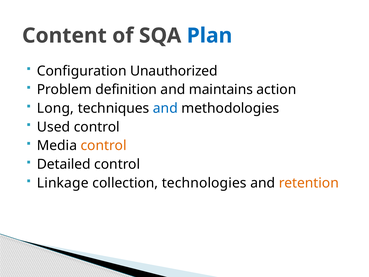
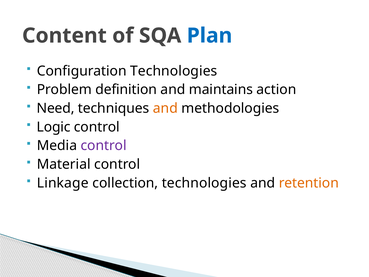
Configuration Unauthorized: Unauthorized -> Technologies
Long: Long -> Need
and at (165, 108) colour: blue -> orange
Used: Used -> Logic
control at (104, 146) colour: orange -> purple
Detailed: Detailed -> Material
